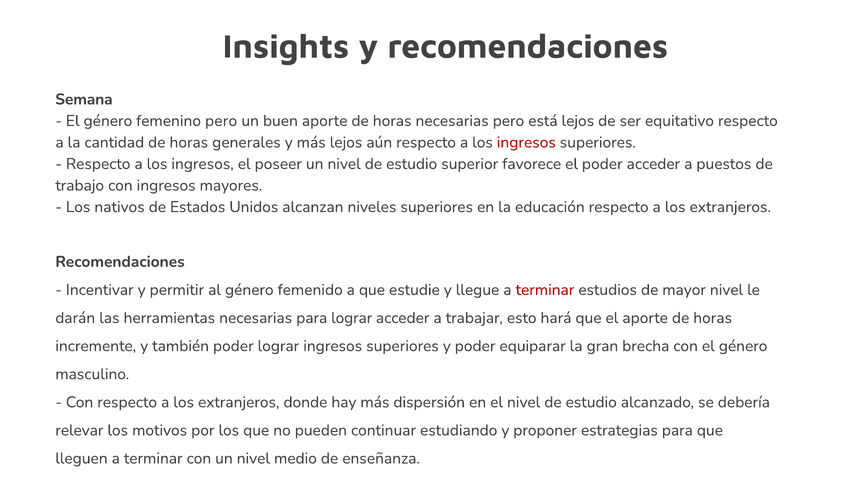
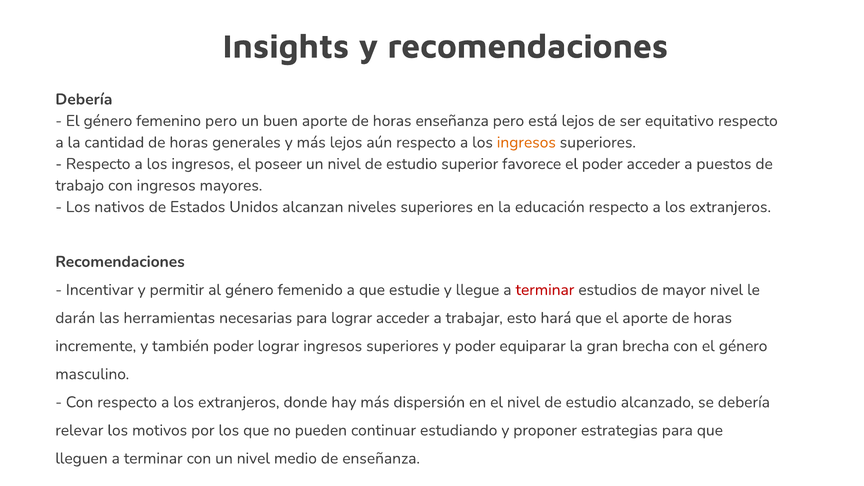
Semana at (84, 99): Semana -> Debería
horas necesarias: necesarias -> enseñanza
ingresos at (526, 142) colour: red -> orange
